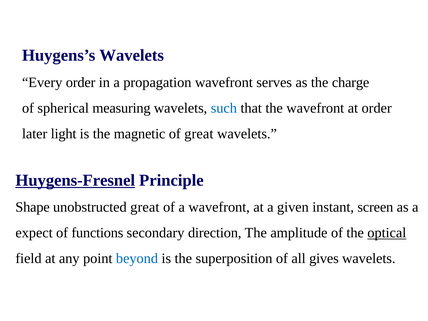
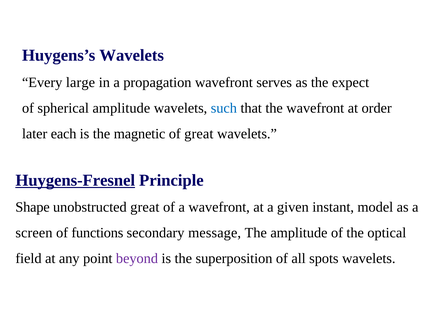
Every order: order -> large
charge: charge -> expect
spherical measuring: measuring -> amplitude
light: light -> each
screen: screen -> model
expect: expect -> screen
direction: direction -> message
optical underline: present -> none
beyond colour: blue -> purple
gives: gives -> spots
